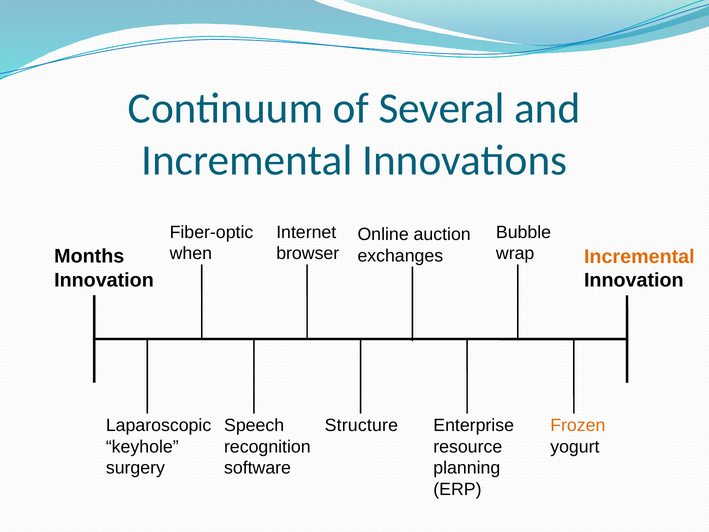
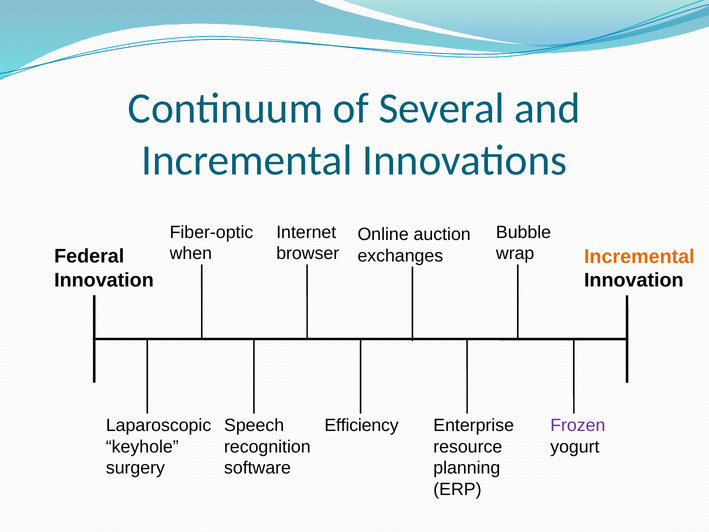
Months: Months -> Federal
Structure: Structure -> Efficiency
Frozen colour: orange -> purple
